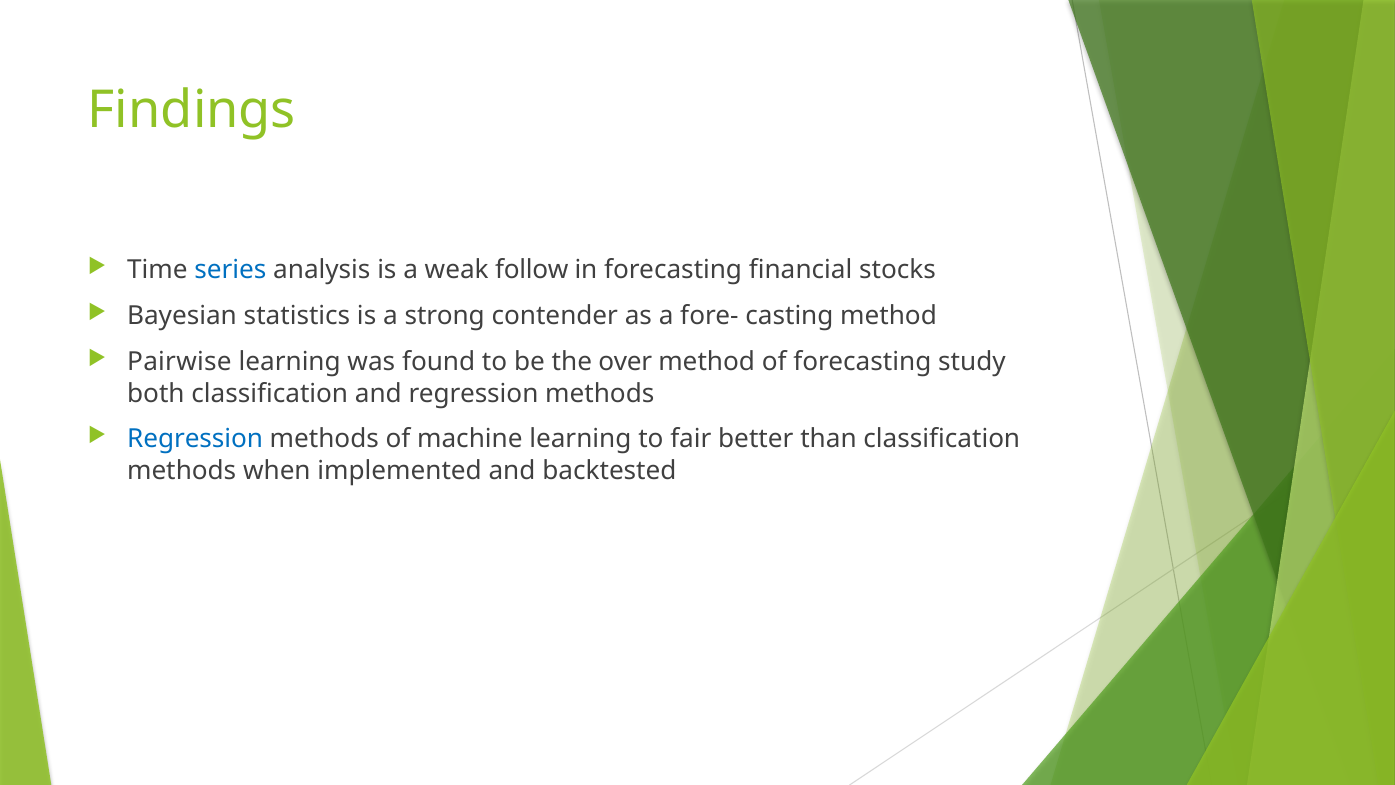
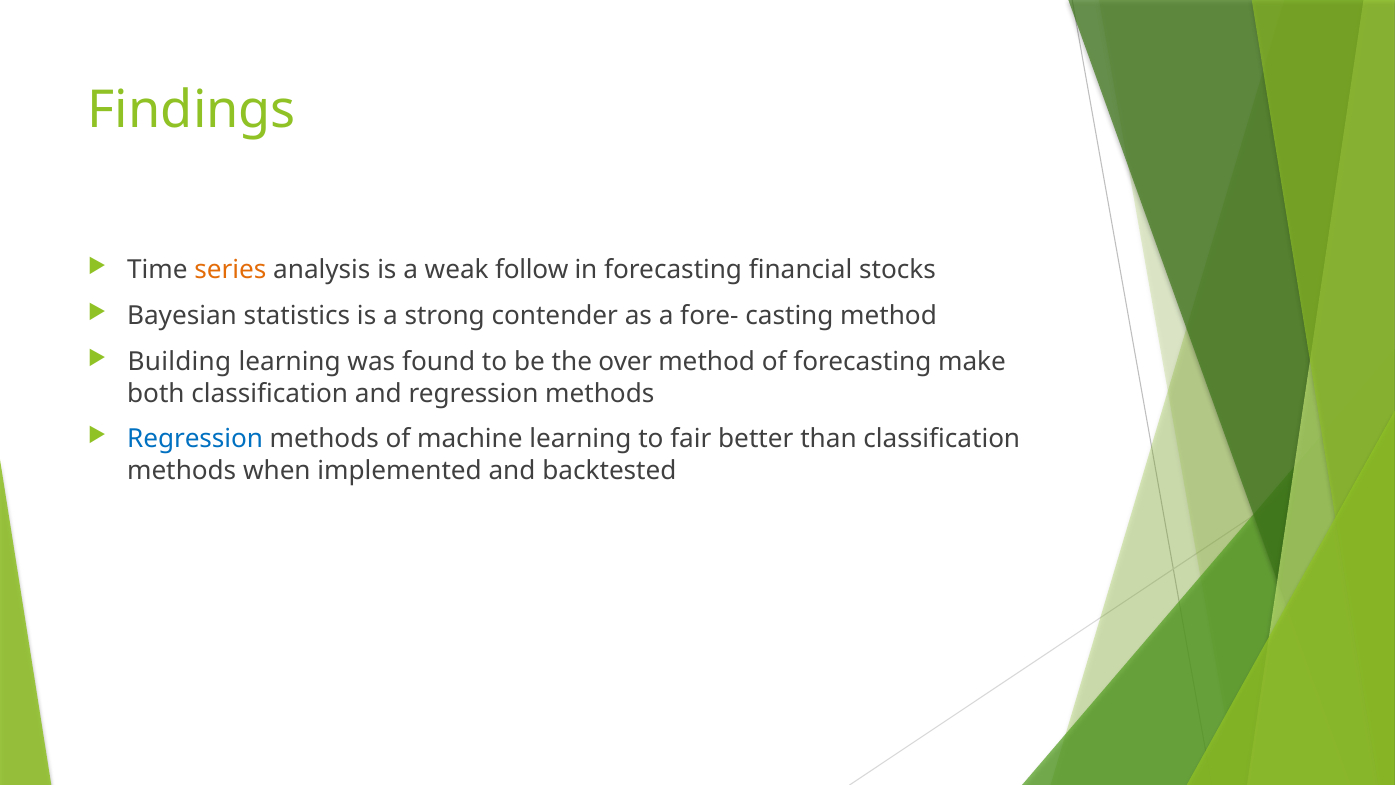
series colour: blue -> orange
Pairwise: Pairwise -> Building
study: study -> make
